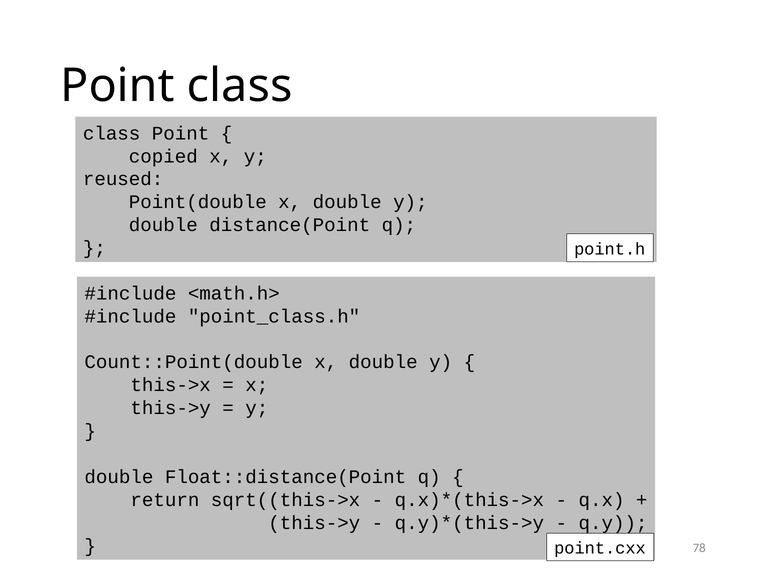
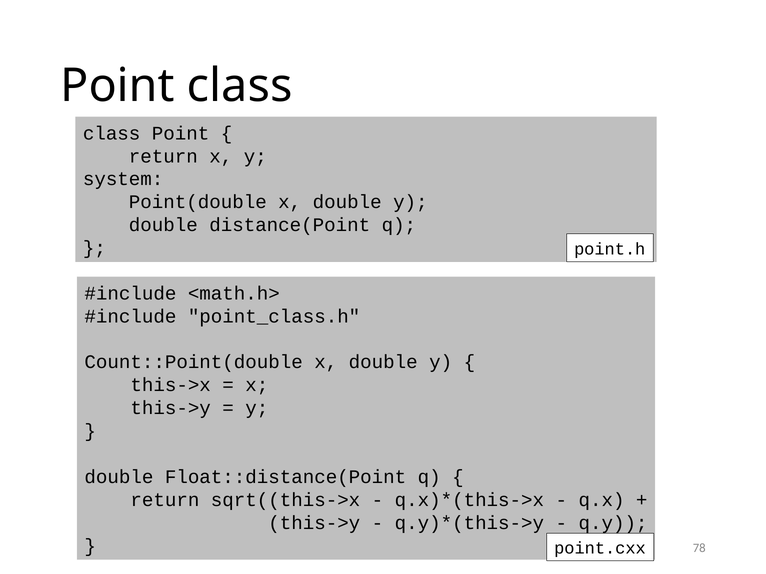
copied at (163, 156): copied -> return
reused: reused -> system
